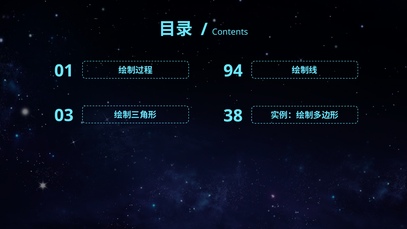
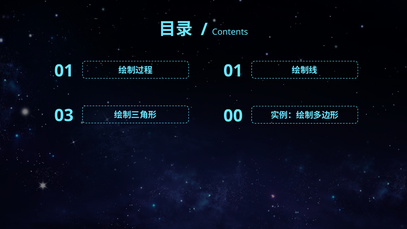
94 at (233, 71): 94 -> 01
38: 38 -> 00
